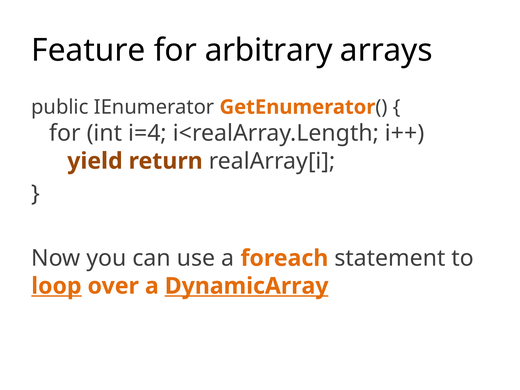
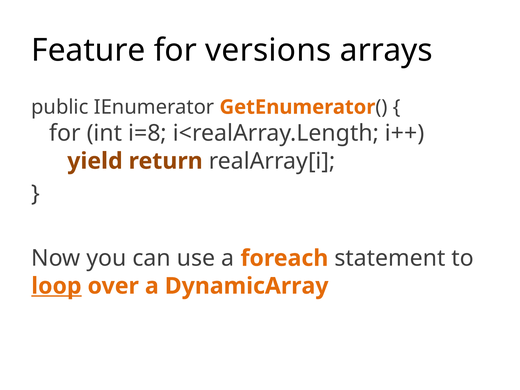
arbitrary: arbitrary -> versions
i=4: i=4 -> i=8
DynamicArray underline: present -> none
